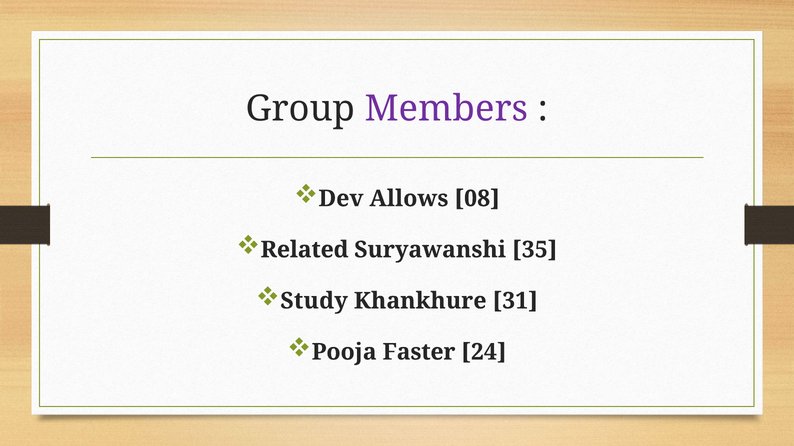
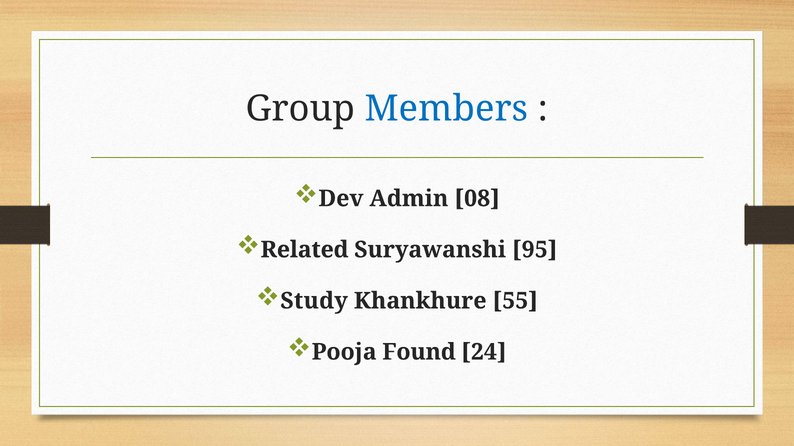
Members colour: purple -> blue
Allows: Allows -> Admin
35: 35 -> 95
31: 31 -> 55
Faster: Faster -> Found
